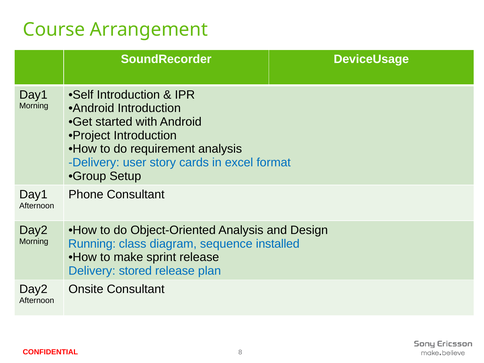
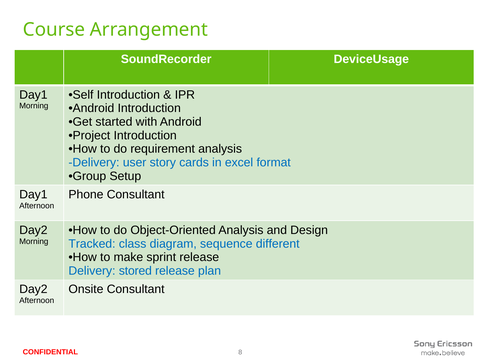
Running: Running -> Tracked
installed: installed -> different
